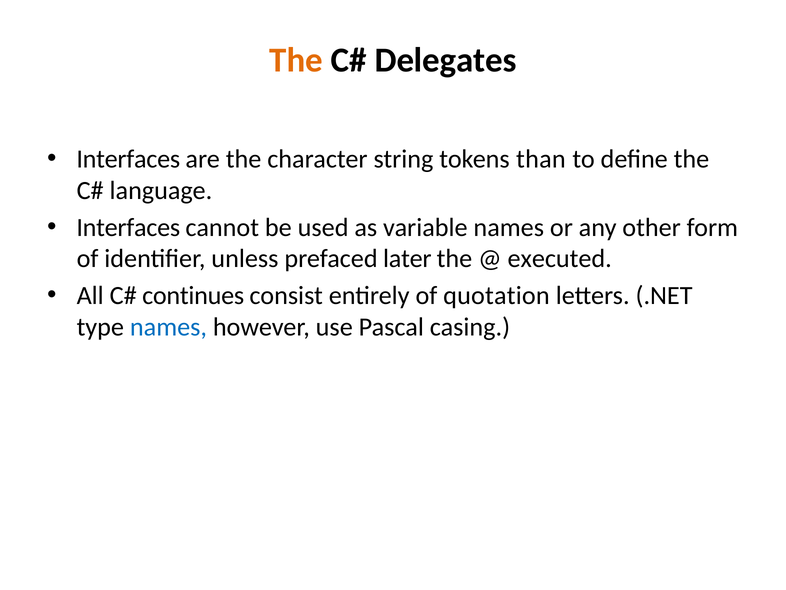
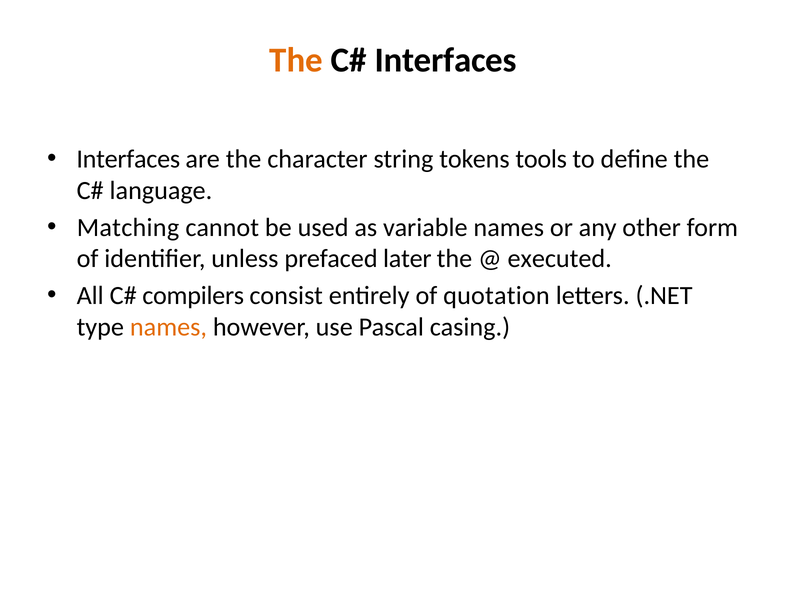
Delegates at (446, 60): Delegates -> Interfaces
than: than -> tools
Interfaces at (128, 227): Interfaces -> Matching
continues: continues -> compilers
names at (168, 327) colour: blue -> orange
